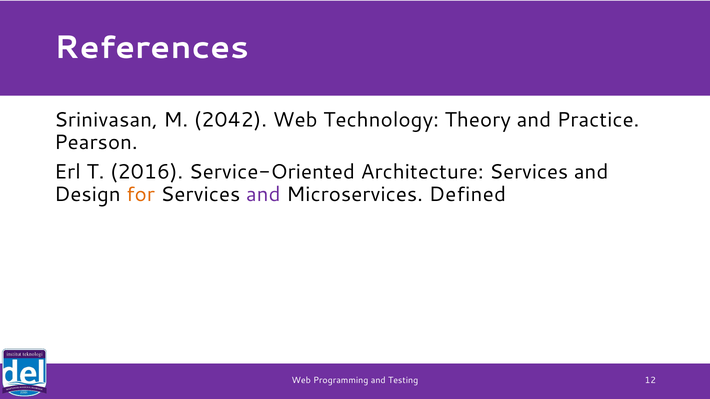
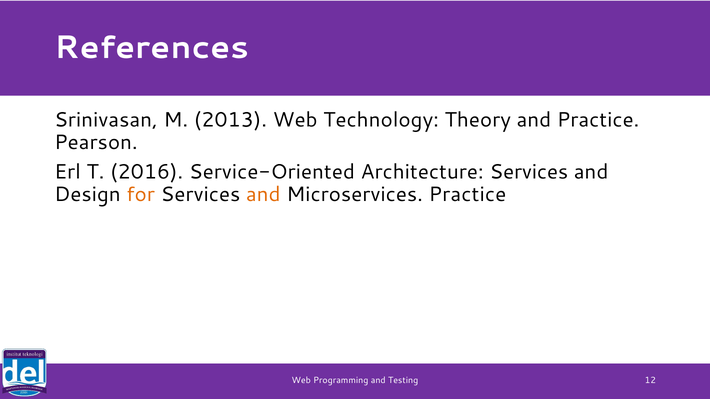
2042: 2042 -> 2013
and at (263, 194) colour: purple -> orange
Microservices Defined: Defined -> Practice
